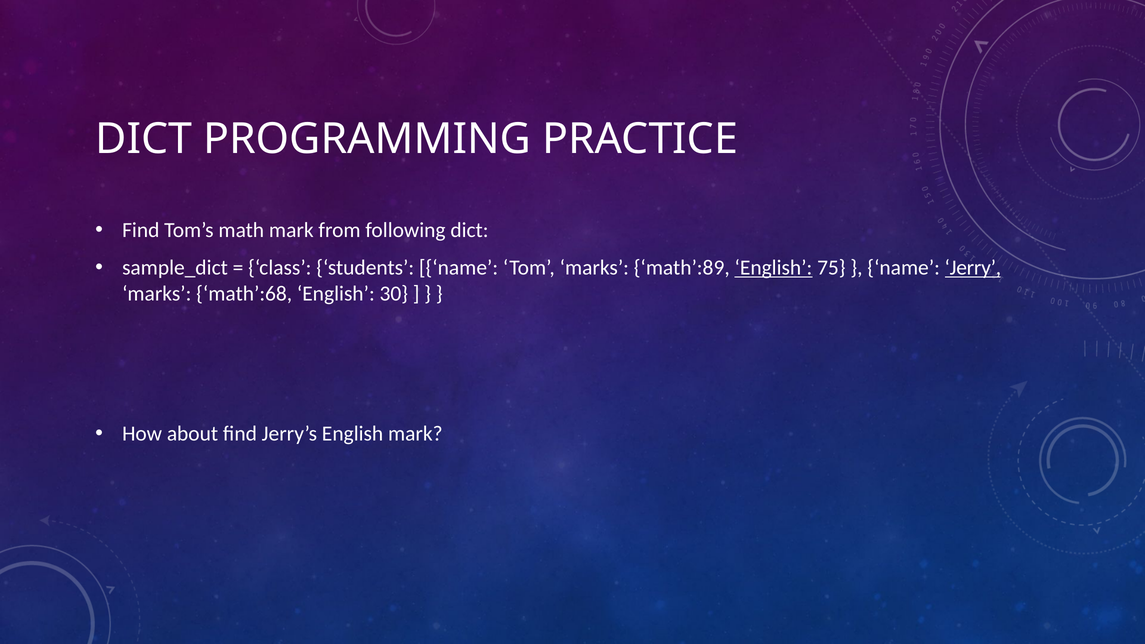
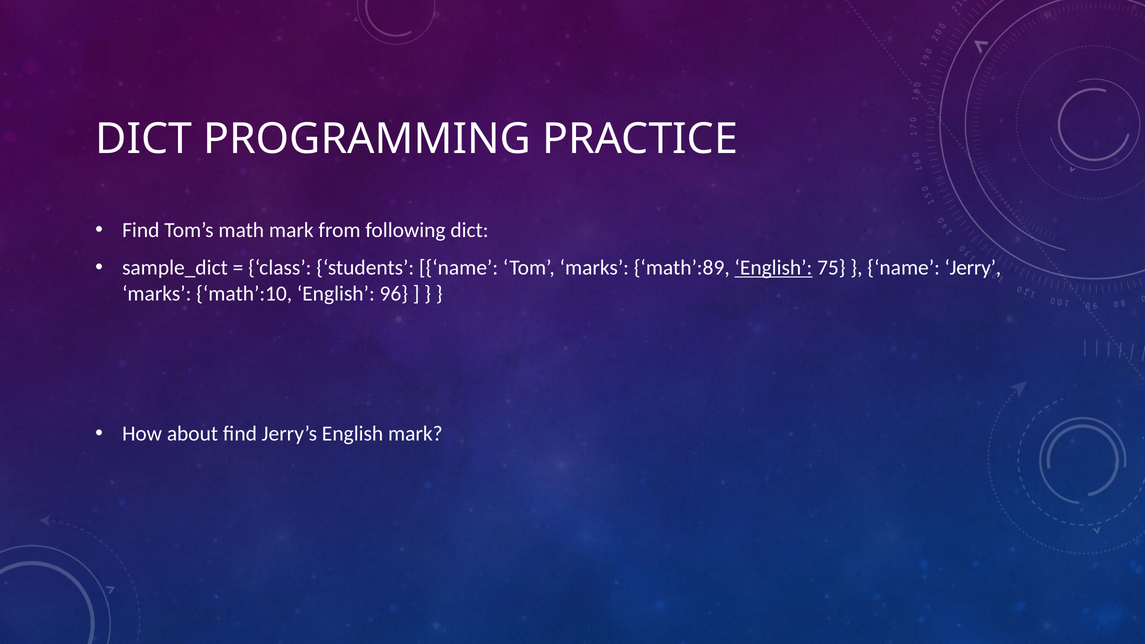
Jerry underline: present -> none
math’:68: math’:68 -> math’:10
30: 30 -> 96
